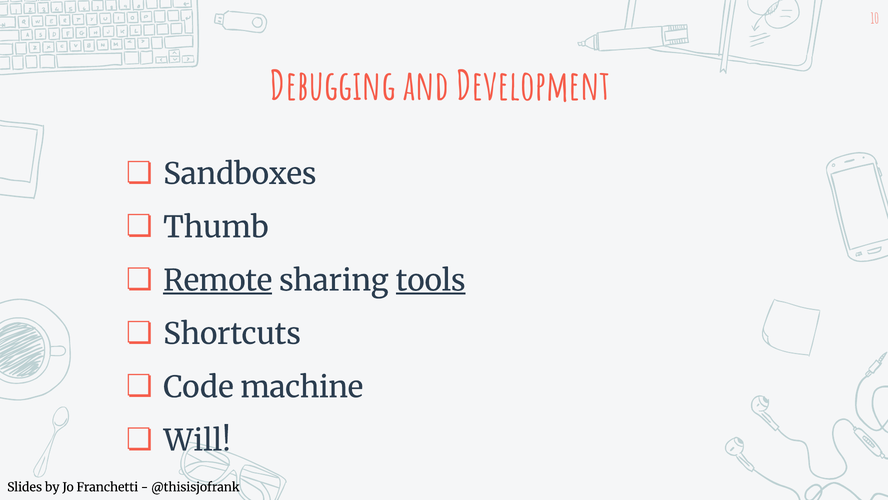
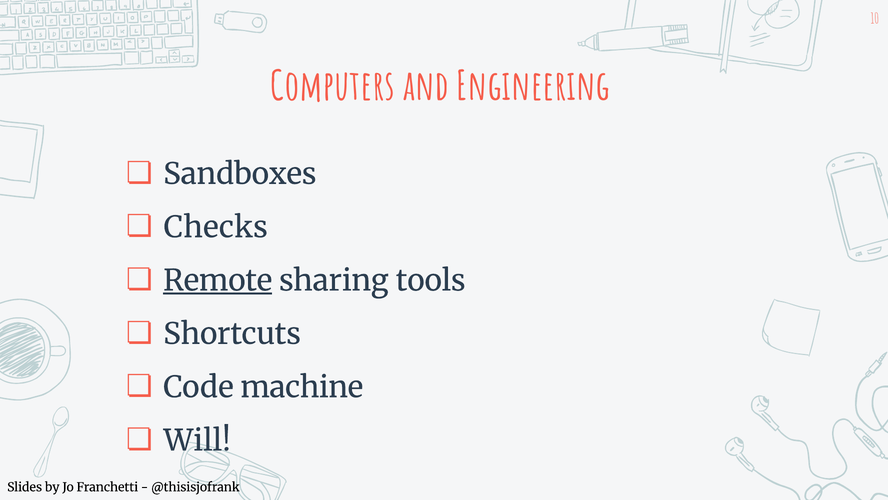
Debugging: Debugging -> Computers
Development: Development -> Engineering
Thumb: Thumb -> Checks
tools underline: present -> none
